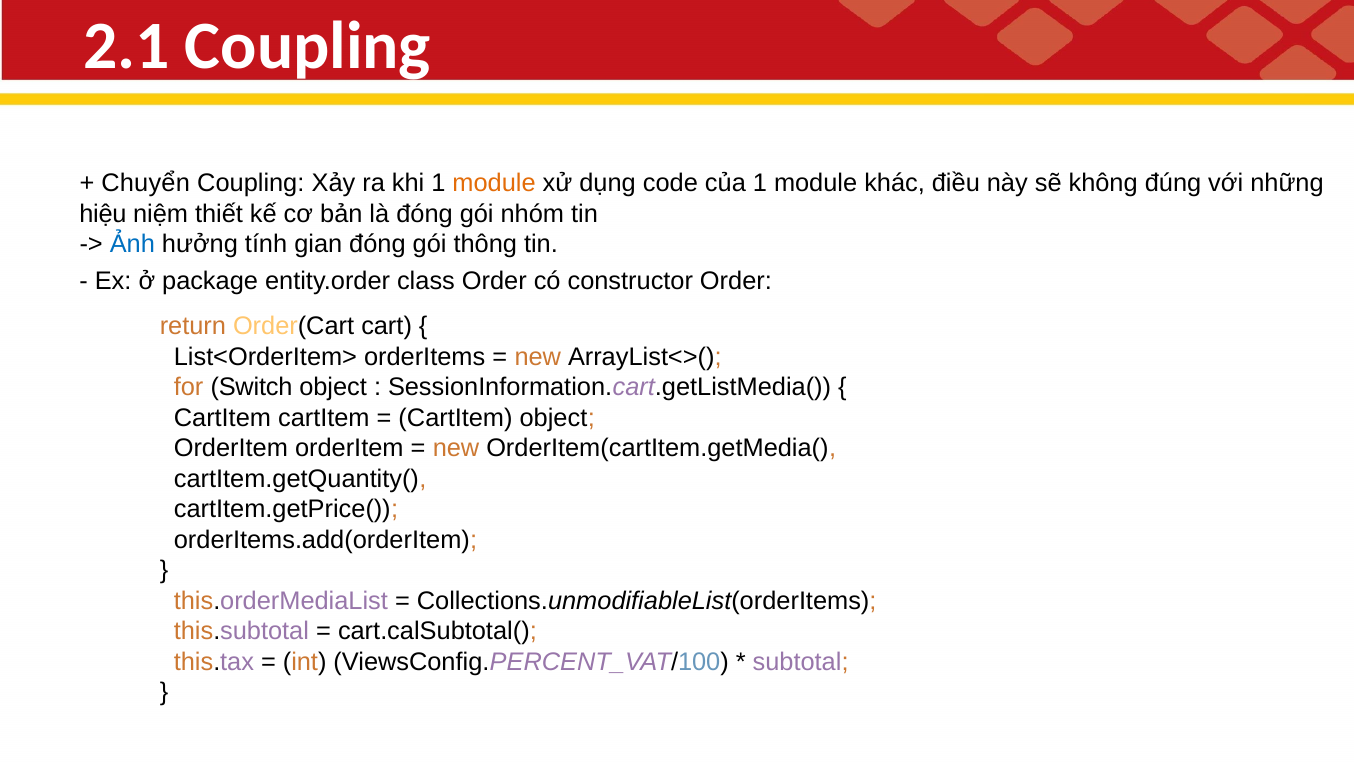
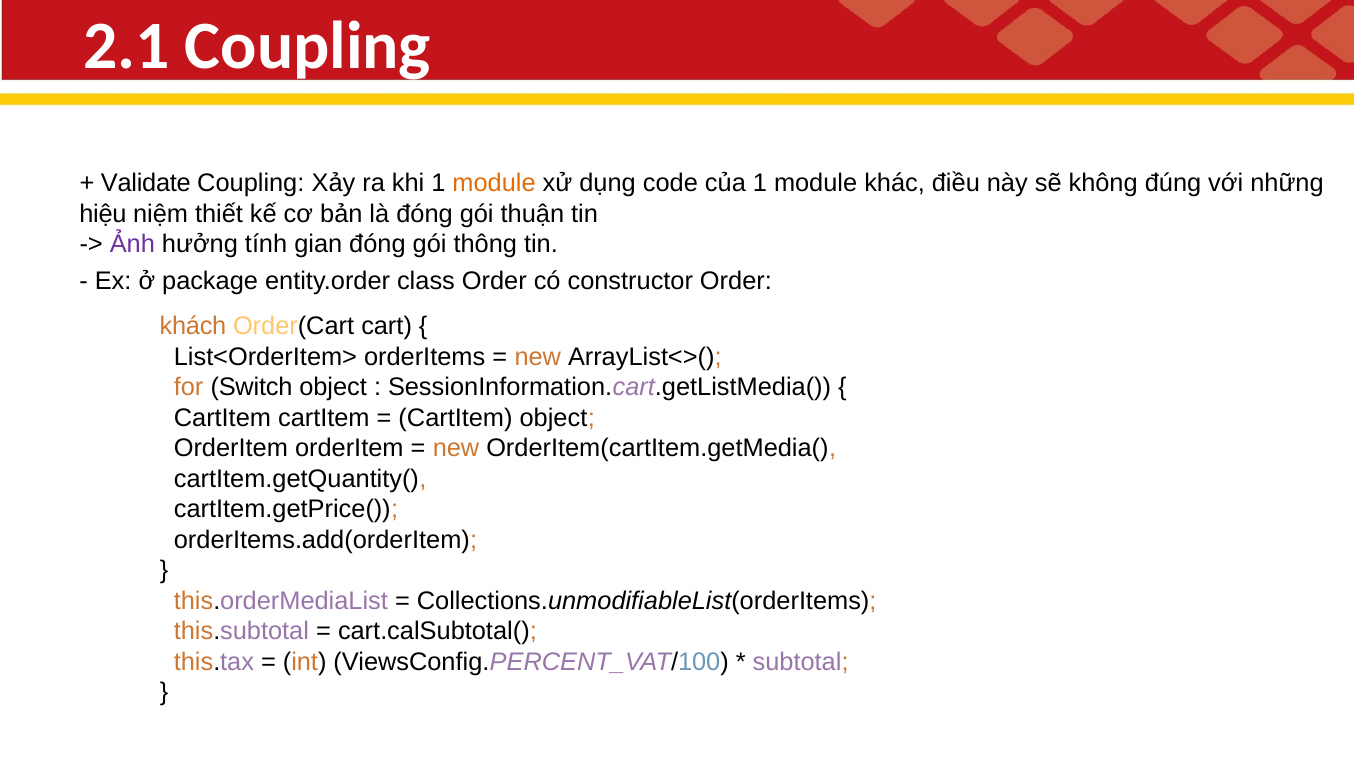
Chuyển: Chuyển -> Validate
nhóm: nhóm -> thuận
Ảnh colour: blue -> purple
return: return -> khách
